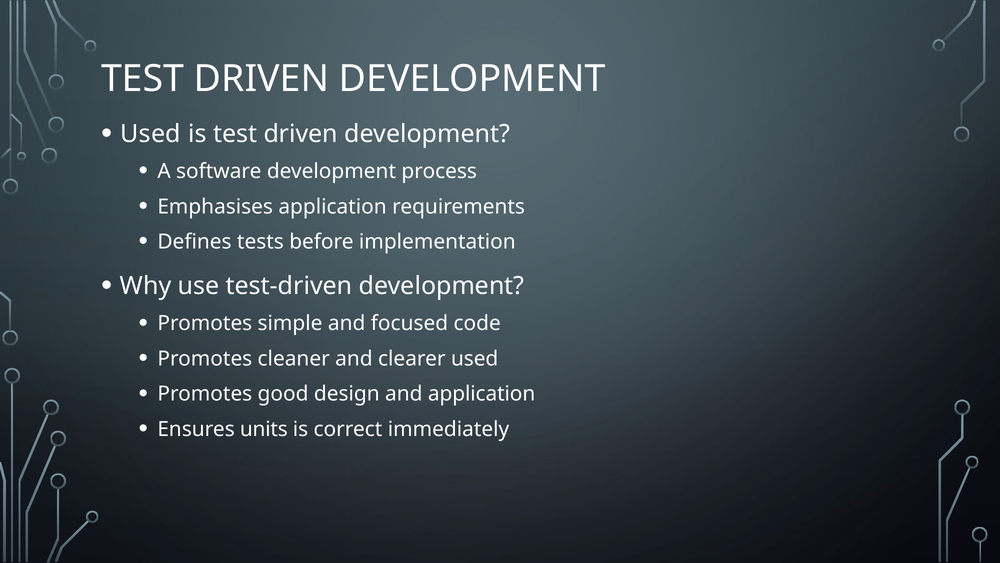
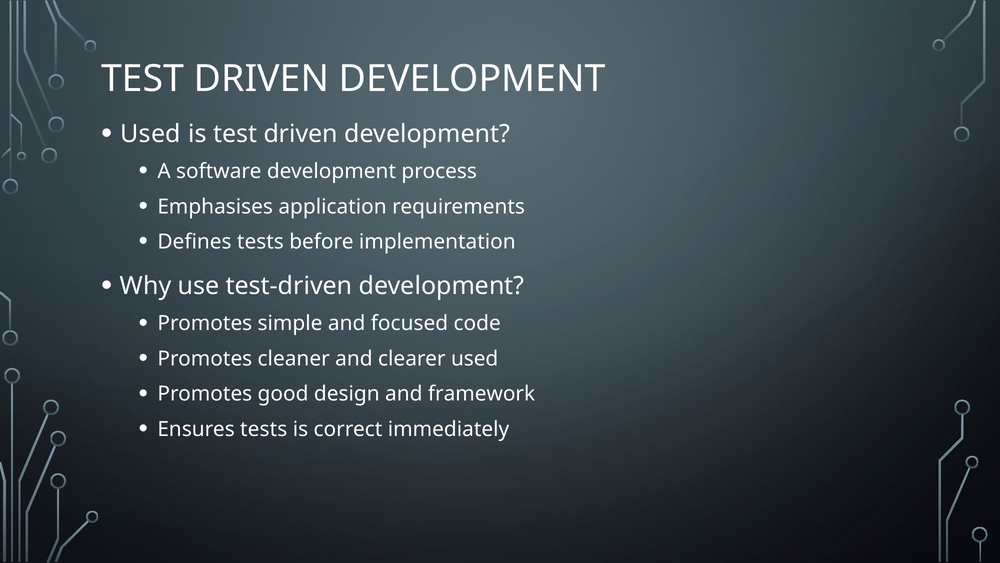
and application: application -> framework
Ensures units: units -> tests
